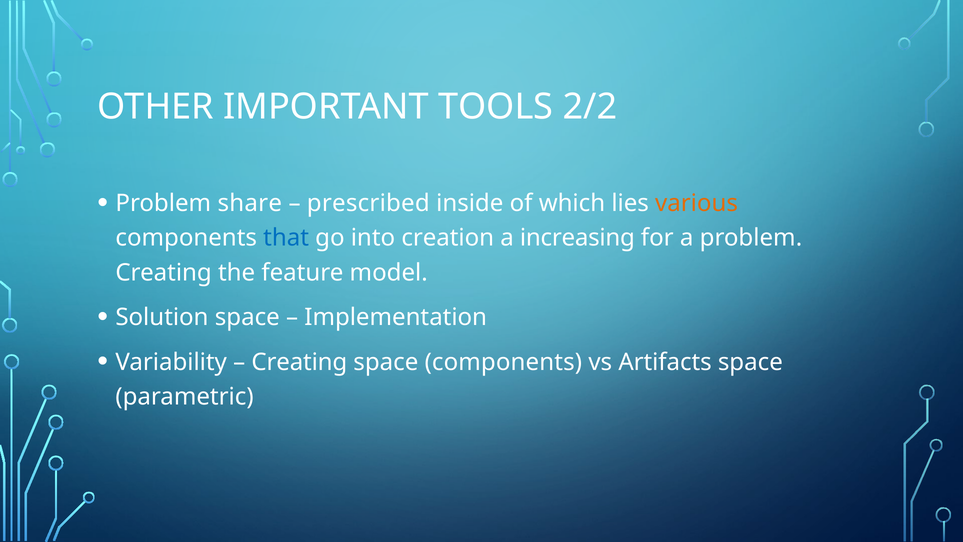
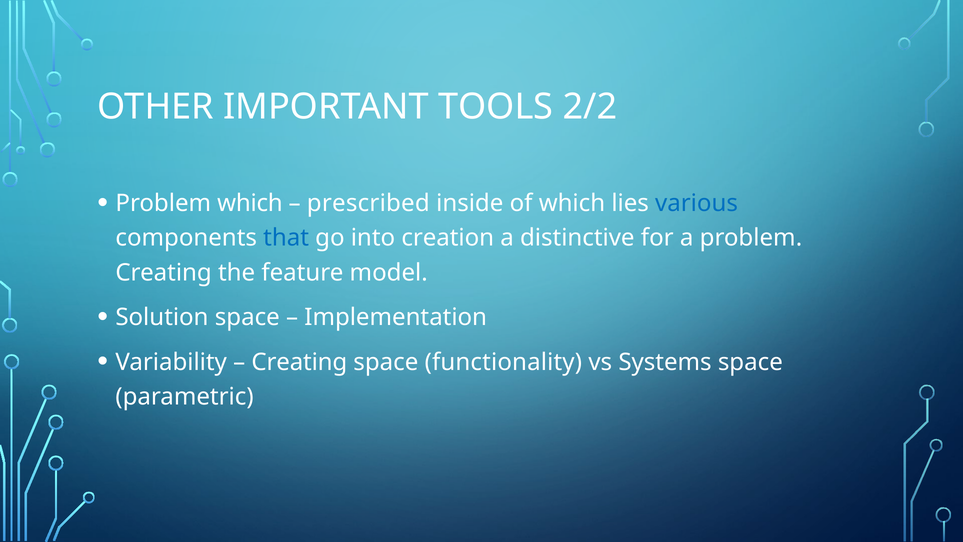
Problem share: share -> which
various colour: orange -> blue
increasing: increasing -> distinctive
space components: components -> functionality
Artifacts: Artifacts -> Systems
